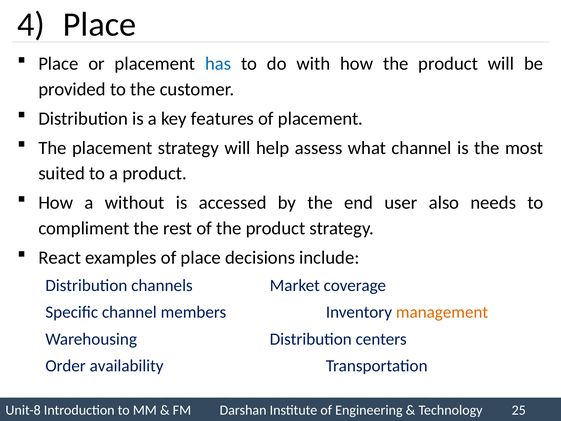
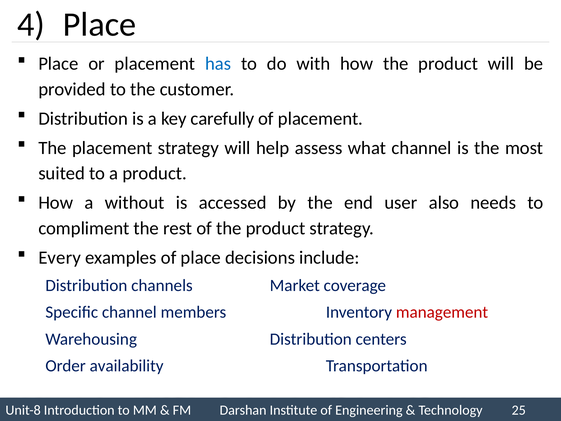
features: features -> carefully
React: React -> Every
management colour: orange -> red
